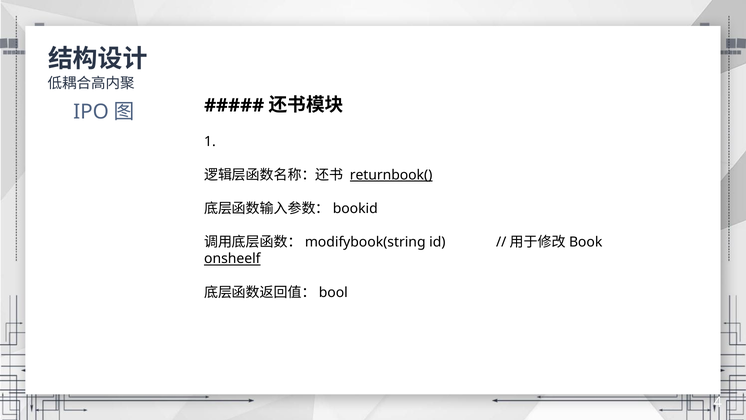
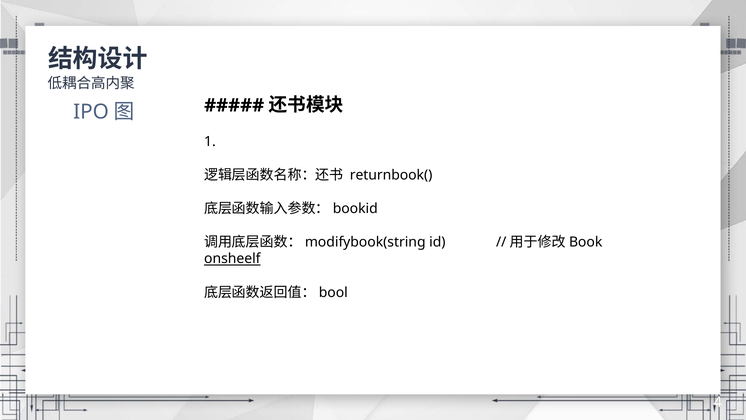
returnbook( underline: present -> none
